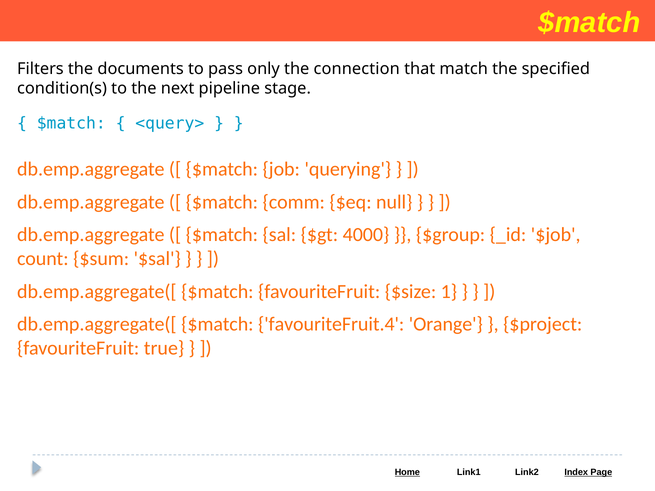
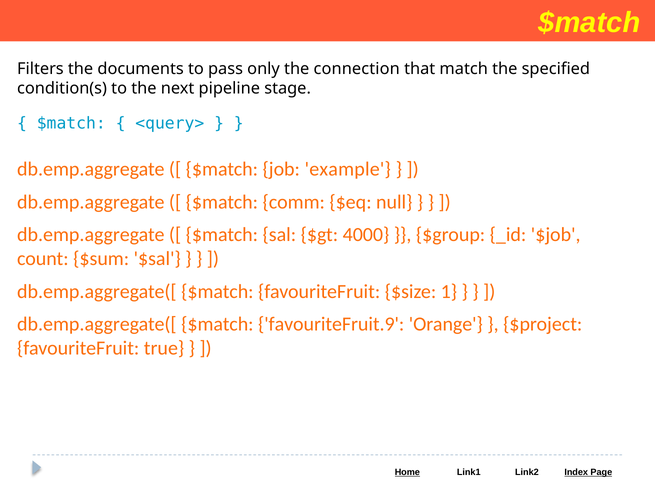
querying: querying -> example
favouriteFruit.4: favouriteFruit.4 -> favouriteFruit.9
